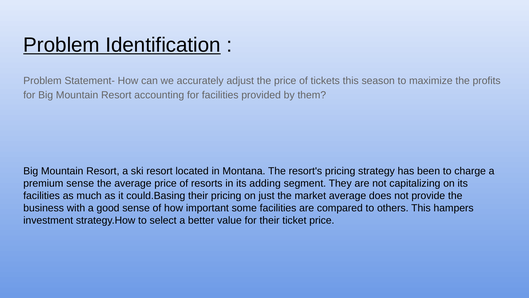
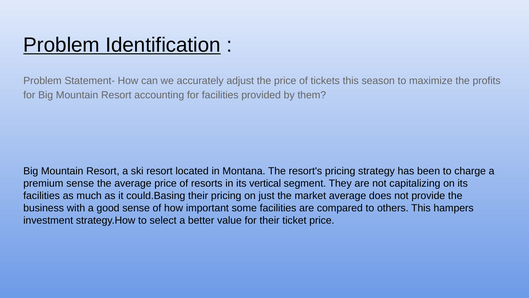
adding: adding -> vertical
